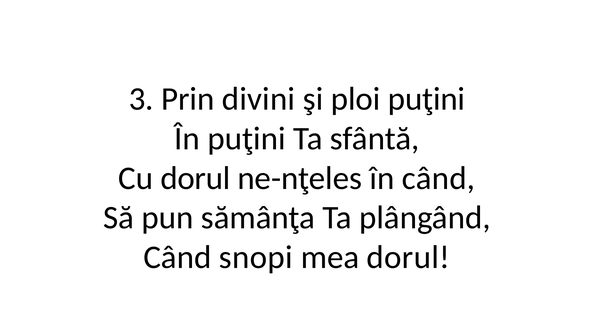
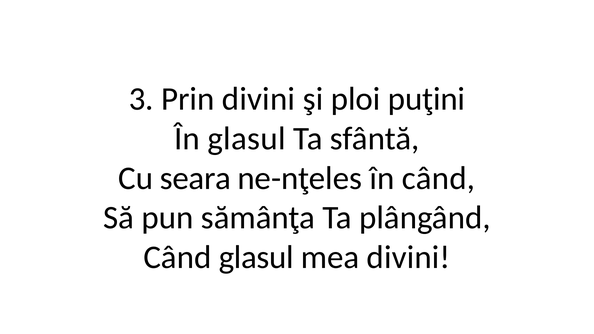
În puţini: puţini -> glasul
Cu dorul: dorul -> seara
Când snopi: snopi -> glasul
mea dorul: dorul -> divini
